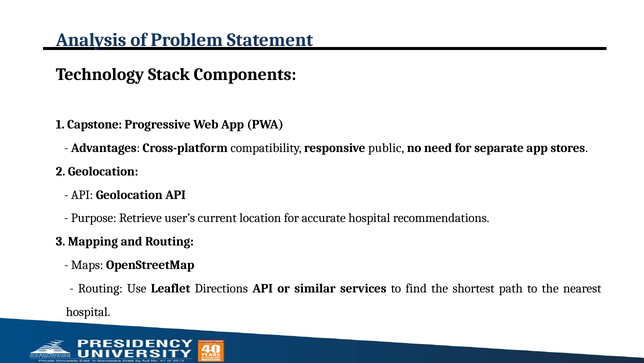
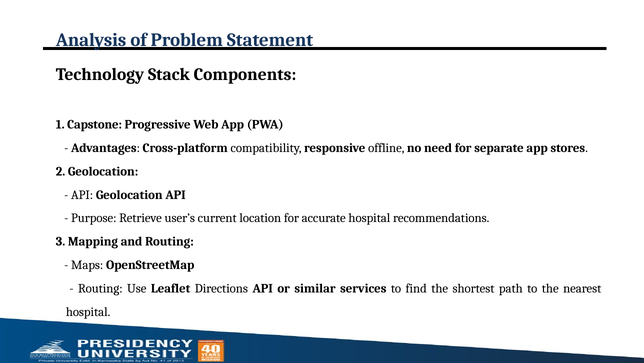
public: public -> offline
